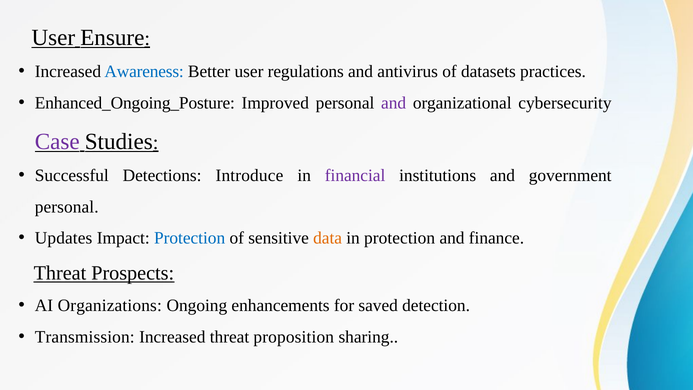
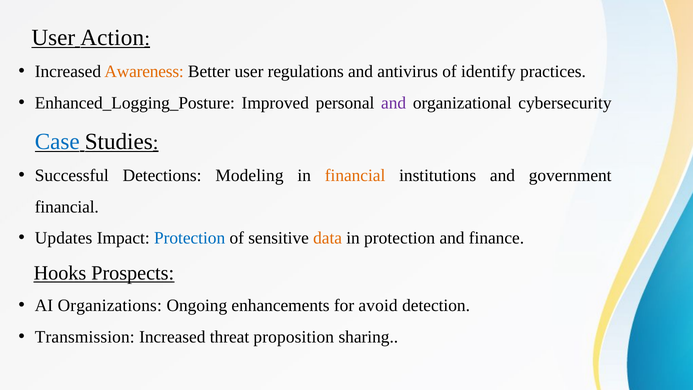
Ensure: Ensure -> Action
Awareness colour: blue -> orange
datasets: datasets -> identify
Enhanced_Ongoing_Posture: Enhanced_Ongoing_Posture -> Enhanced_Logging_Posture
Case colour: purple -> blue
Introduce: Introduce -> Modeling
financial at (355, 176) colour: purple -> orange
personal at (67, 207): personal -> financial
Threat at (60, 273): Threat -> Hooks
saved: saved -> avoid
